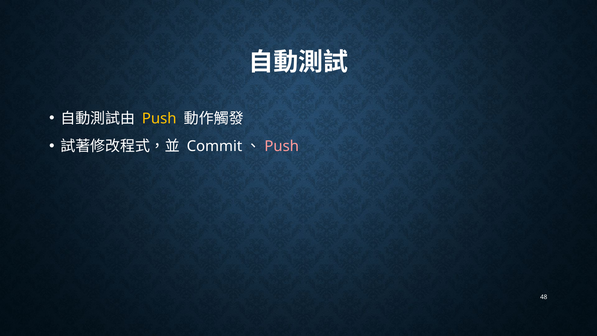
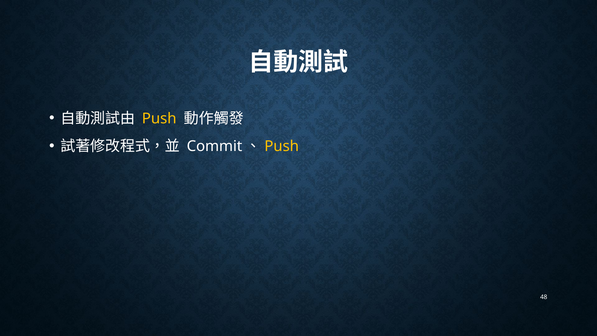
Push at (282, 146) colour: pink -> yellow
